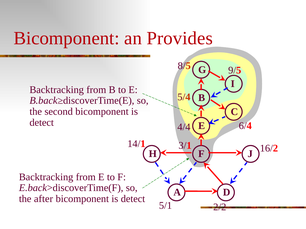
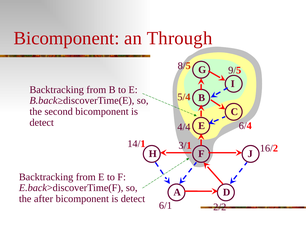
Provides: Provides -> Through
5/1: 5/1 -> 6/1
